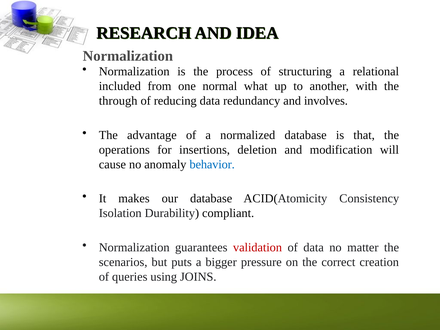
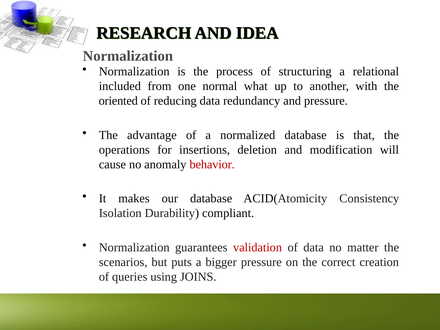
through: through -> oriented
and involves: involves -> pressure
behavior colour: blue -> red
